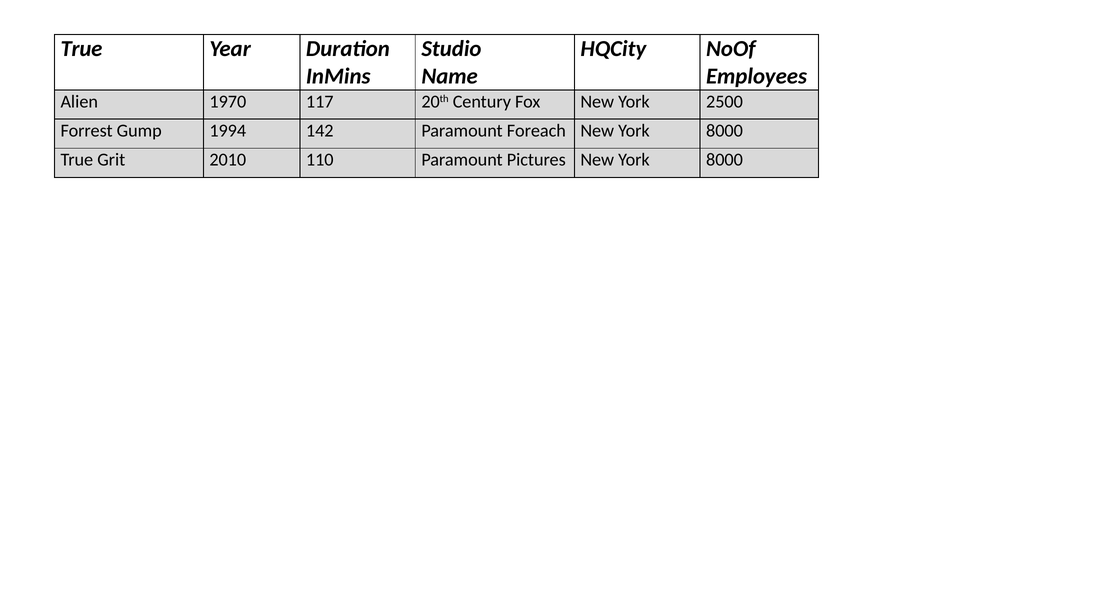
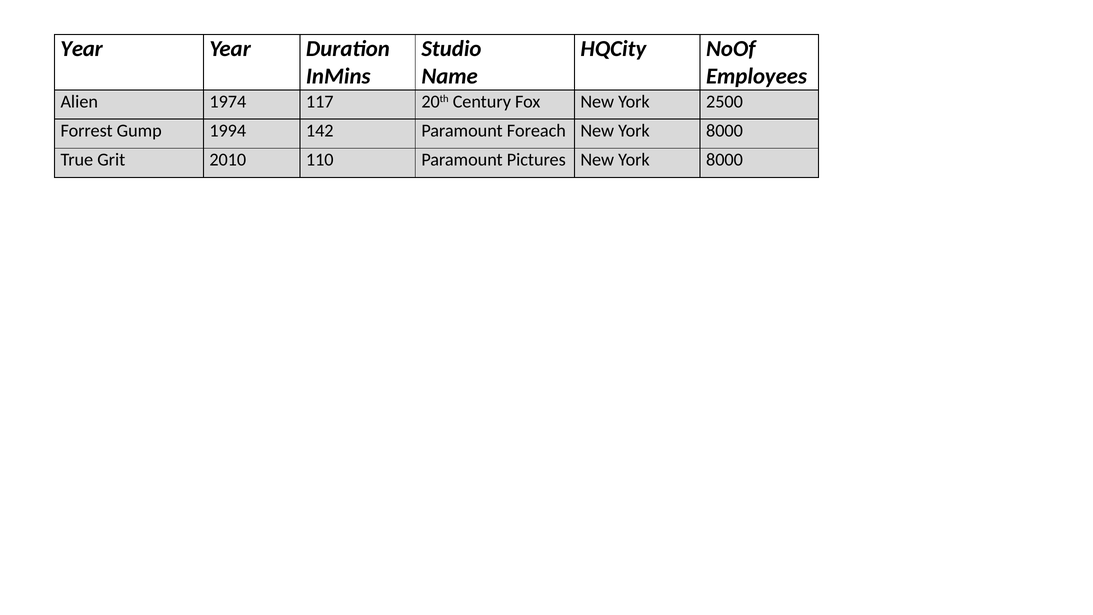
True at (81, 49): True -> Year
1970: 1970 -> 1974
